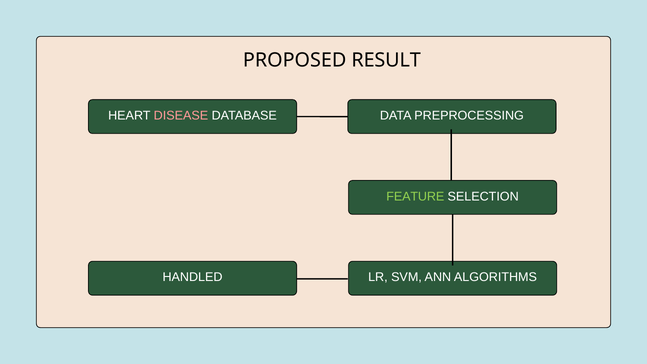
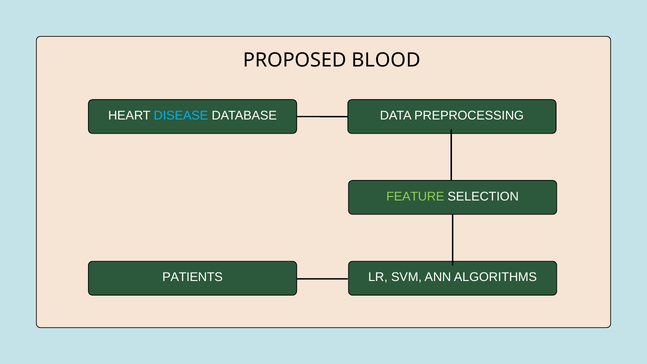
RESULT: RESULT -> BLOOD
DISEASE colour: pink -> light blue
HANDLED: HANDLED -> PATIENTS
